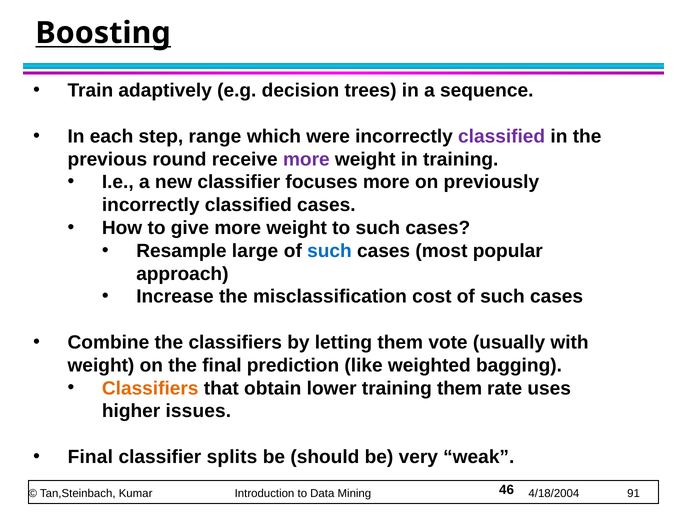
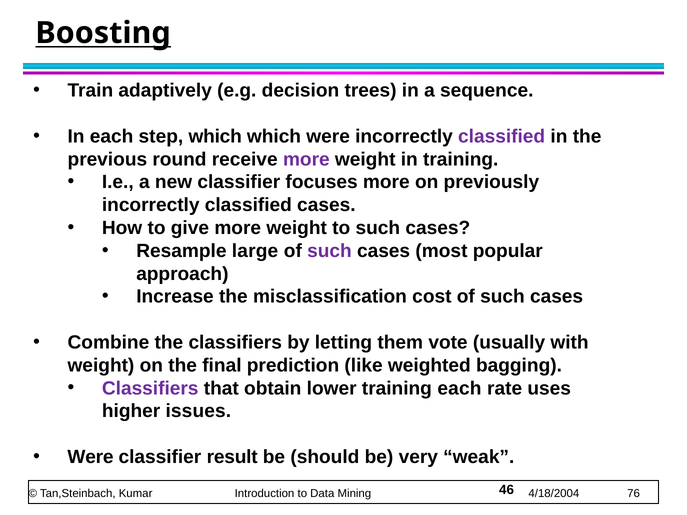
step range: range -> which
such at (329, 251) colour: blue -> purple
Classifiers at (150, 388) colour: orange -> purple
training them: them -> each
Final at (90, 457): Final -> Were
splits: splits -> result
91: 91 -> 76
